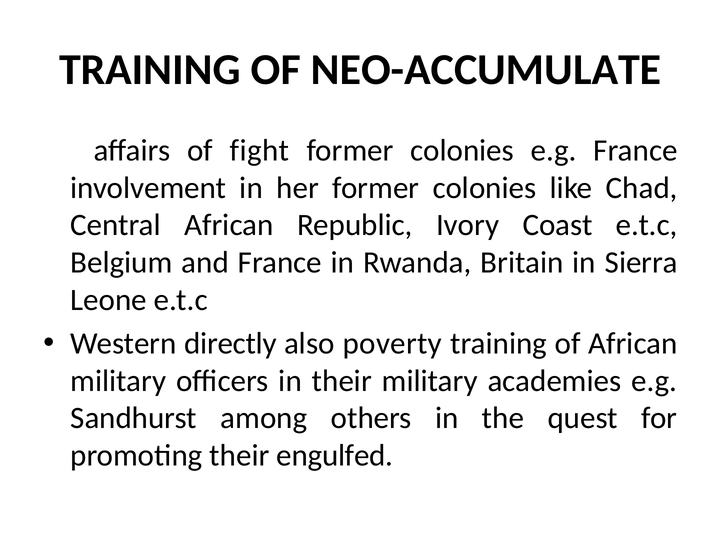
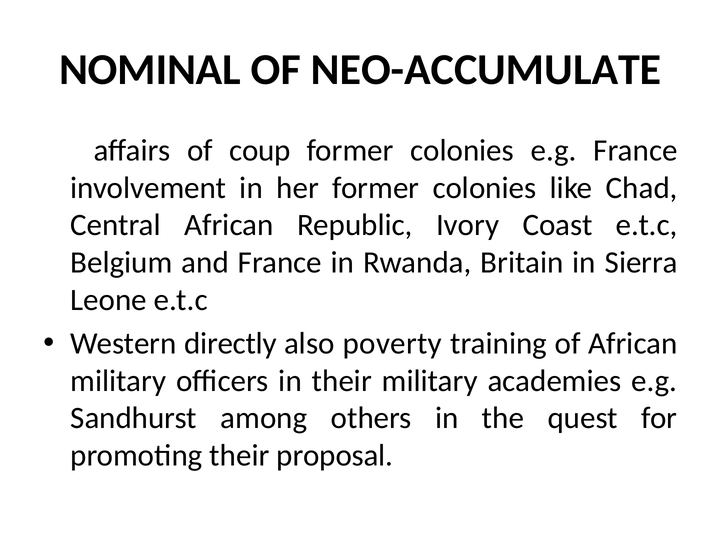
TRAINING at (150, 70): TRAINING -> NOMINAL
fight: fight -> coup
engulfed: engulfed -> proposal
